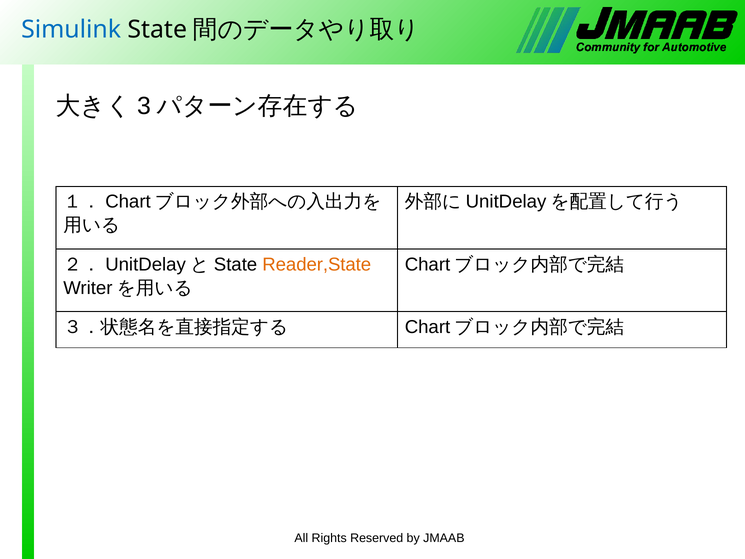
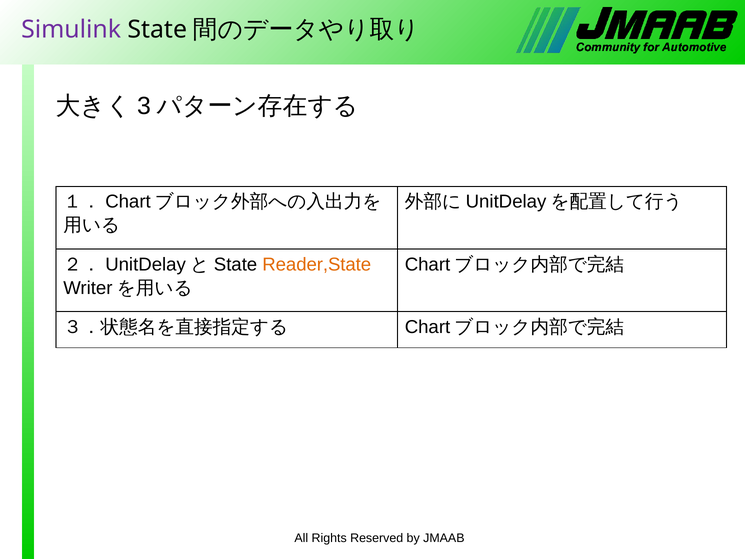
Simulink colour: blue -> purple
